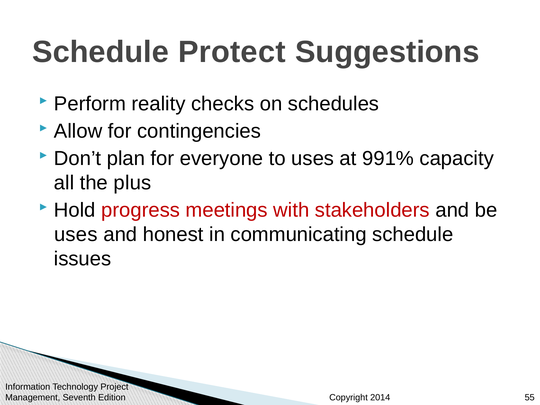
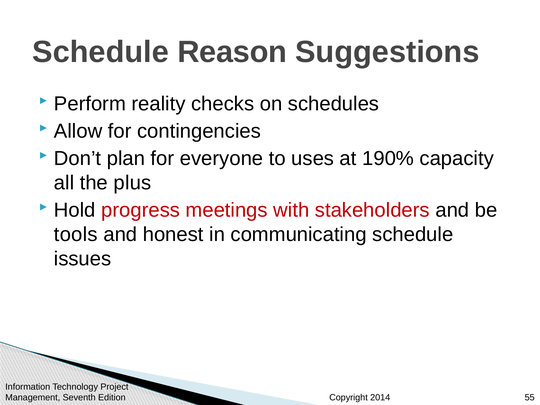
Protect: Protect -> Reason
991%: 991% -> 190%
uses at (76, 234): uses -> tools
